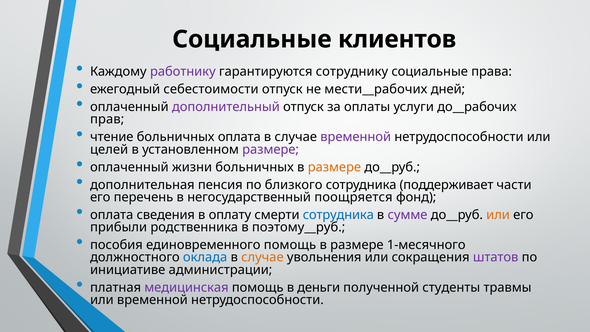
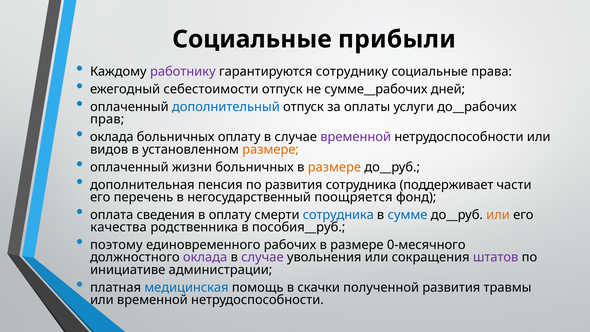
клиентов: клиентов -> прибыли
мести__рабочих: мести__рабочих -> сумме__рабочих
дополнительный colour: purple -> blue
чтение at (112, 137): чтение -> оклада
больничных оплата: оплата -> оплату
целей: целей -> видов
размере at (271, 149) colour: purple -> orange
по близкого: близкого -> развития
сумме colour: purple -> blue
прибыли: прибыли -> качества
поэтому__руб: поэтому__руб -> пособия__руб
пособия: пособия -> поэтому
единовременного помощь: помощь -> рабочих
1-месячного: 1-месячного -> 0-месячного
оклада at (205, 257) colour: blue -> purple
случае at (262, 257) colour: orange -> purple
медицинская colour: purple -> blue
деньги: деньги -> скачки
полученной студенты: студенты -> развития
